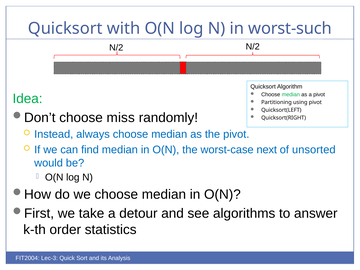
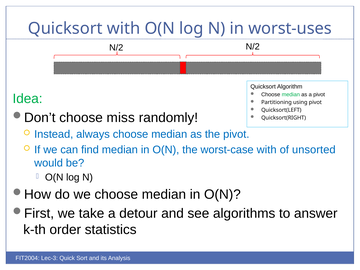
worst-such: worst-such -> worst-uses
worst-case next: next -> with
